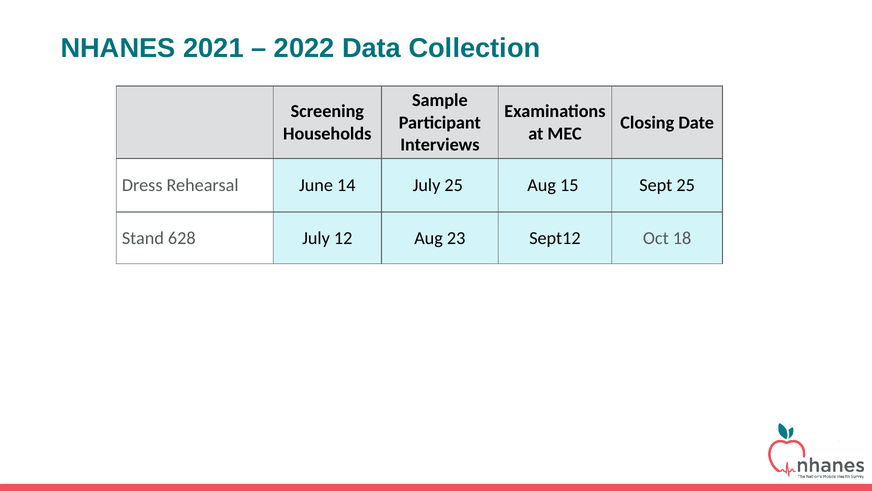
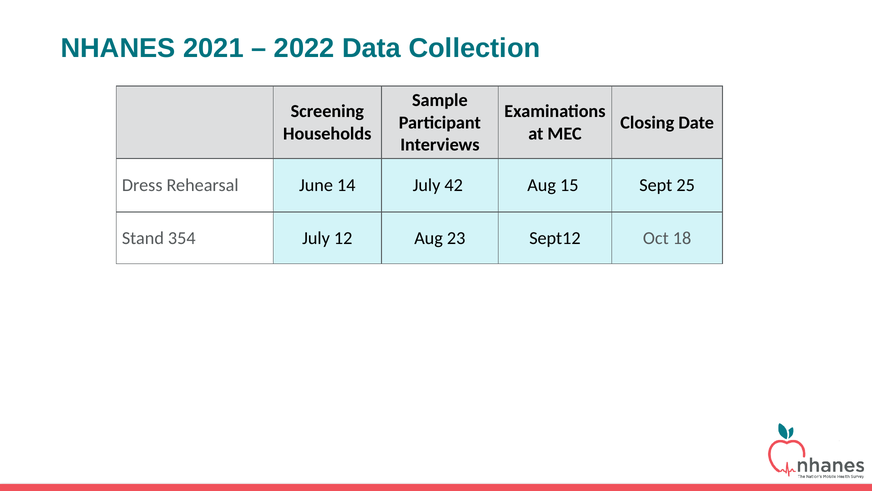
July 25: 25 -> 42
628: 628 -> 354
